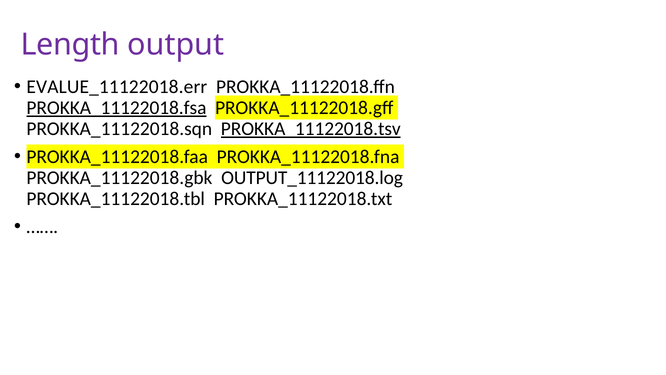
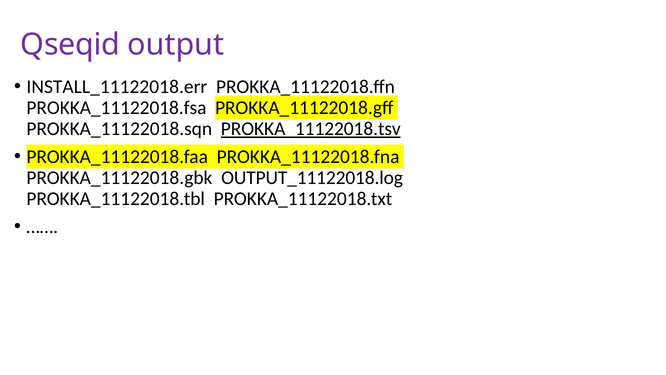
Length: Length -> Qseqid
EVALUE_11122018.err: EVALUE_11122018.err -> INSTALL_11122018.err
PROKKA_11122018.fsa underline: present -> none
